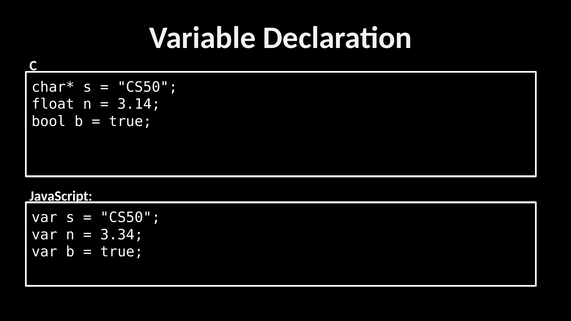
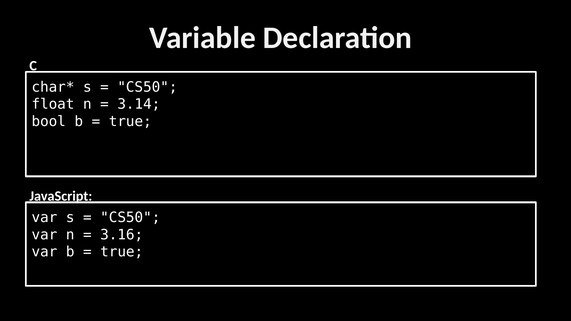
3.34: 3.34 -> 3.16
